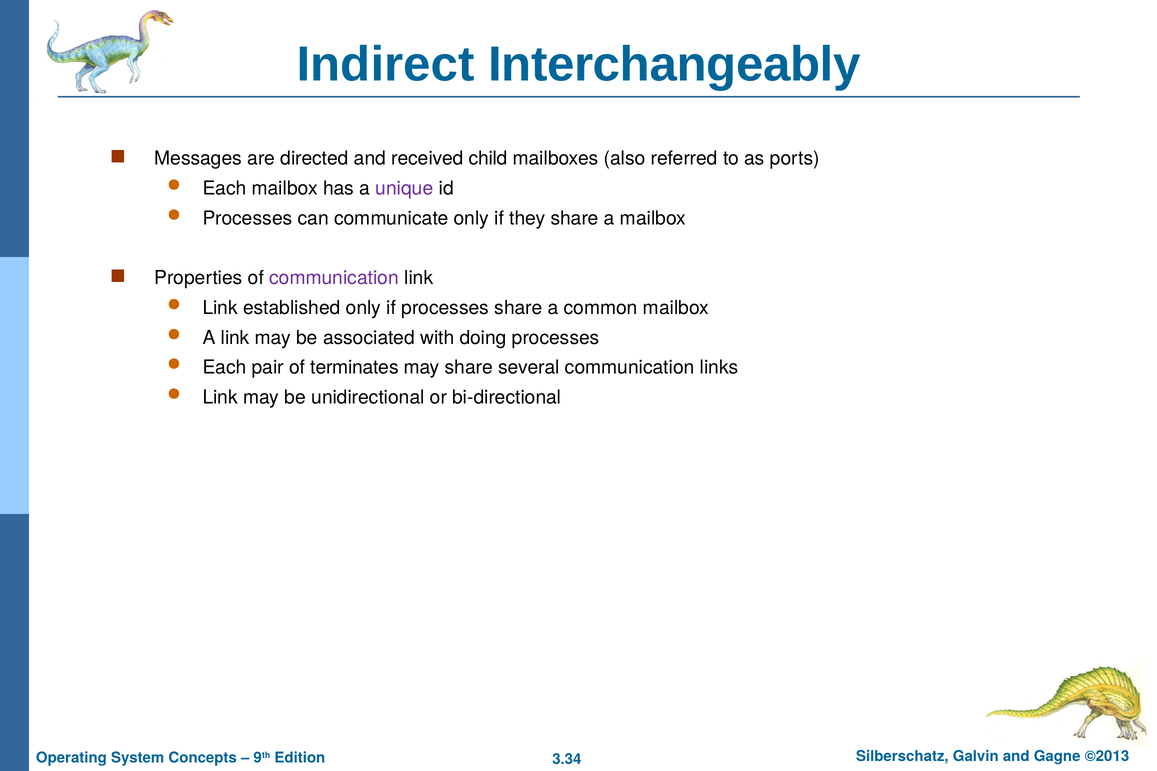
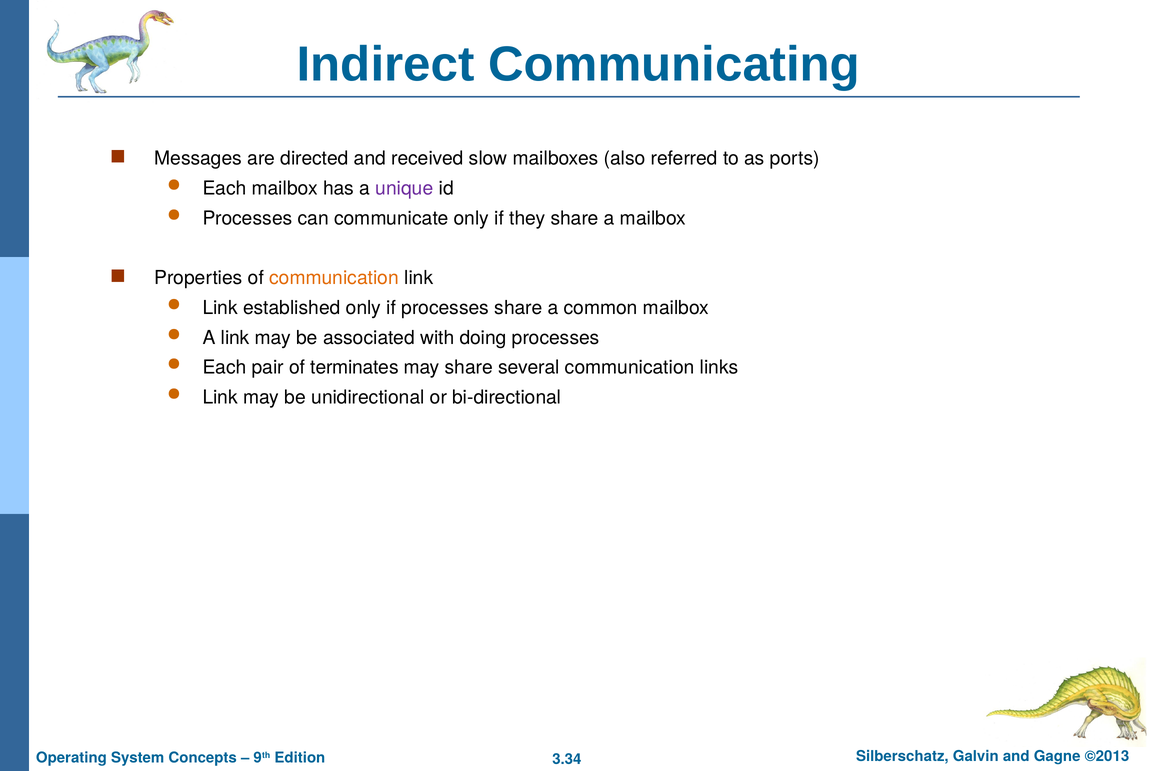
Interchangeably: Interchangeably -> Communicating
child: child -> slow
communication at (334, 278) colour: purple -> orange
